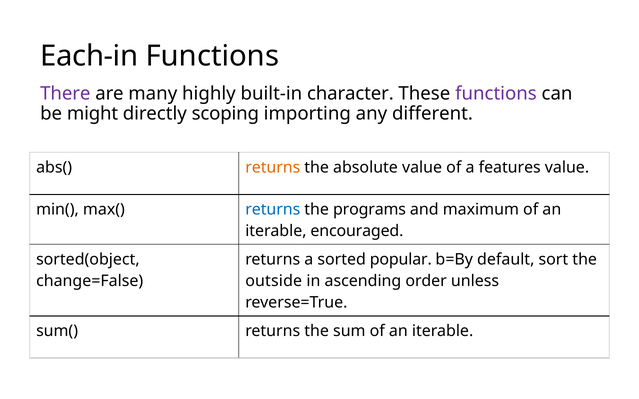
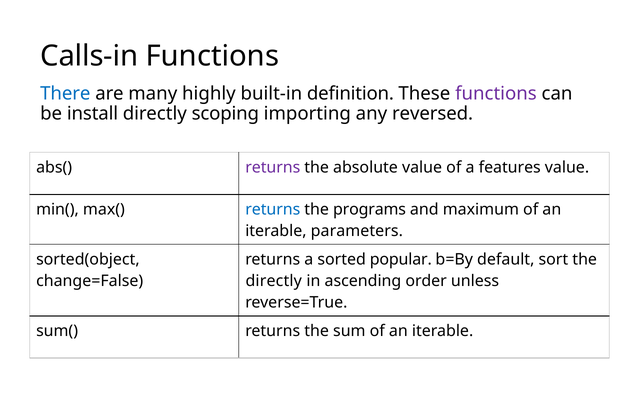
Each-in: Each-in -> Calls-in
There colour: purple -> blue
character: character -> definition
might: might -> install
different: different -> reversed
returns at (273, 167) colour: orange -> purple
encouraged: encouraged -> parameters
outside at (274, 281): outside -> directly
